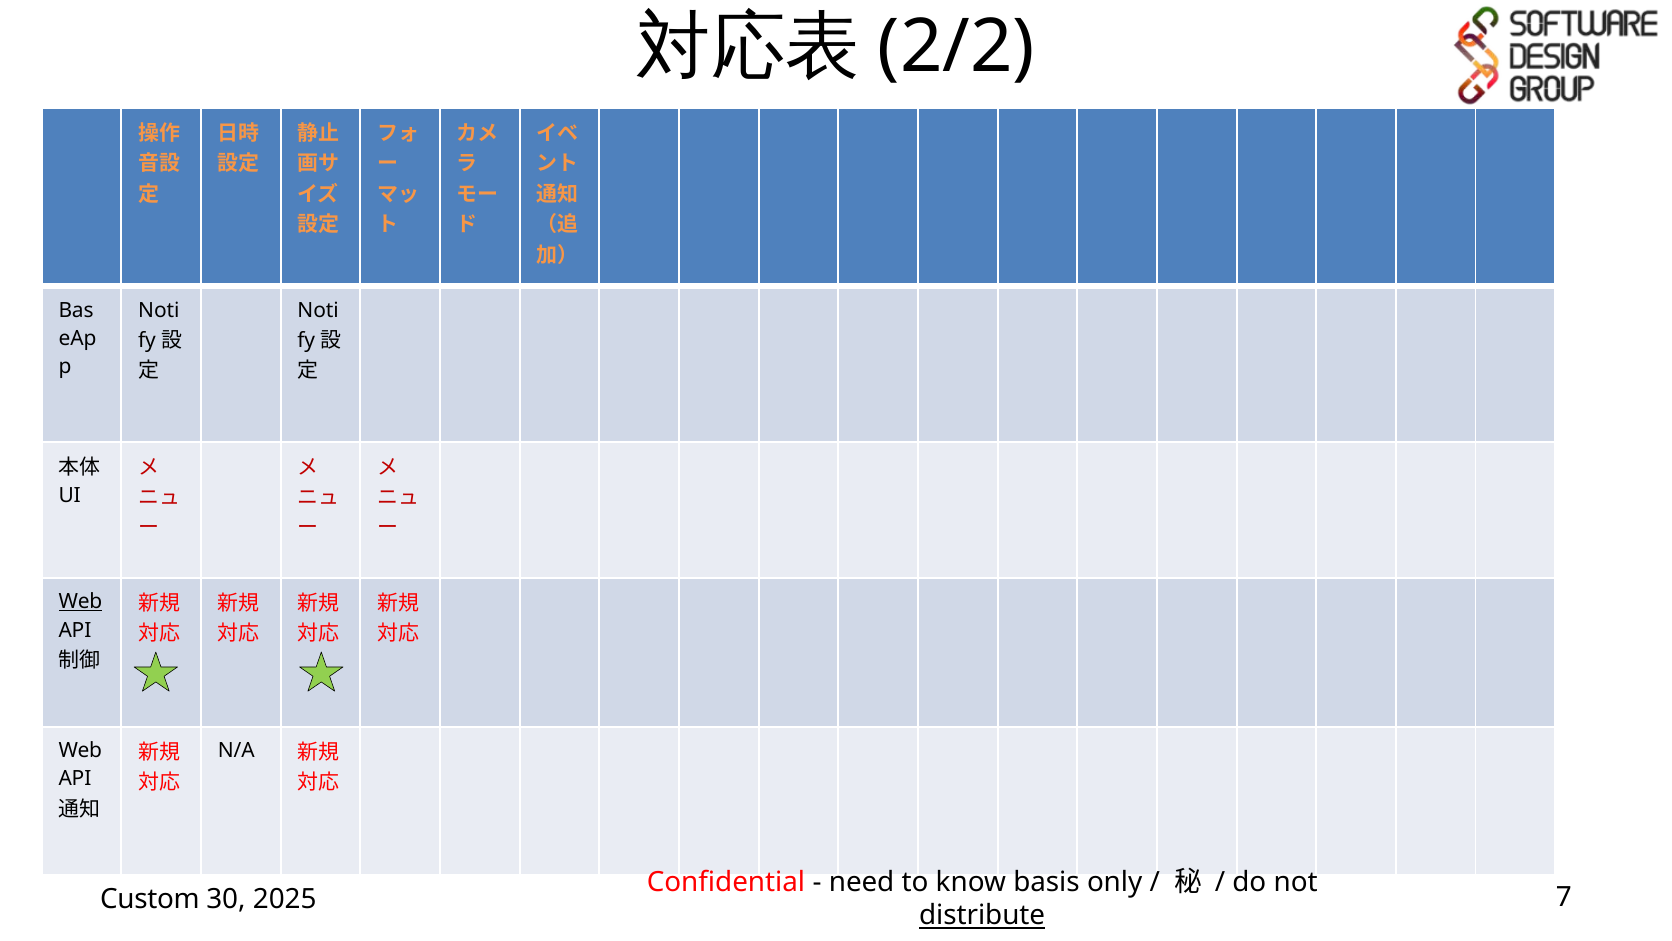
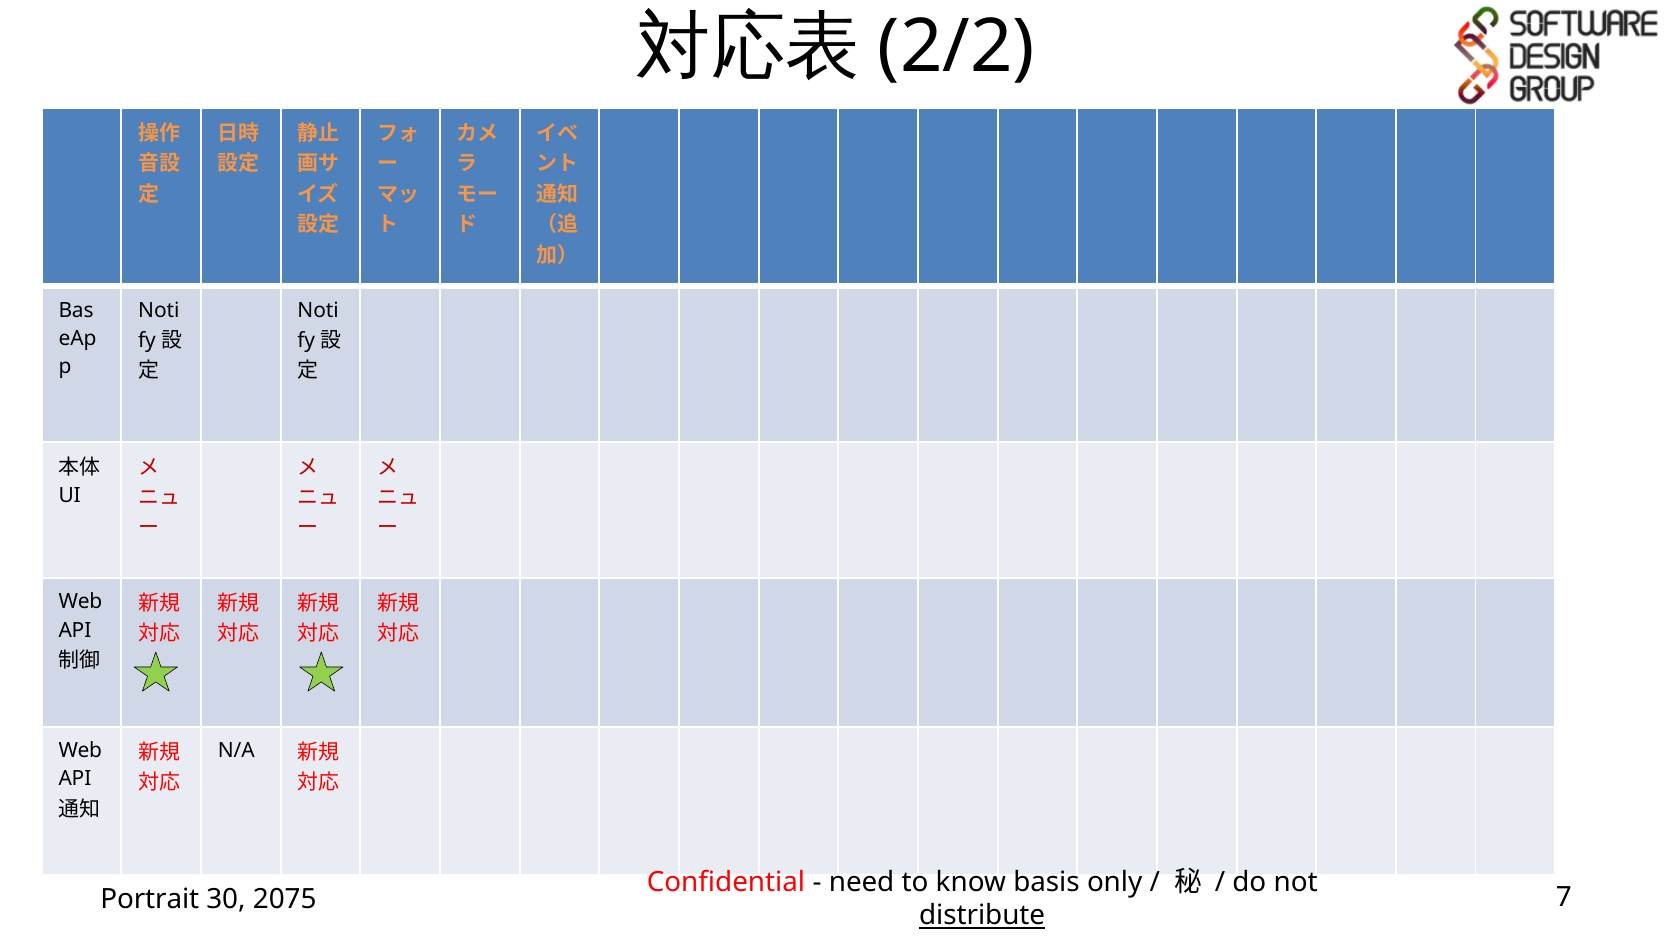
Web at (80, 601) underline: present -> none
Custom: Custom -> Portrait
2025: 2025 -> 2075
